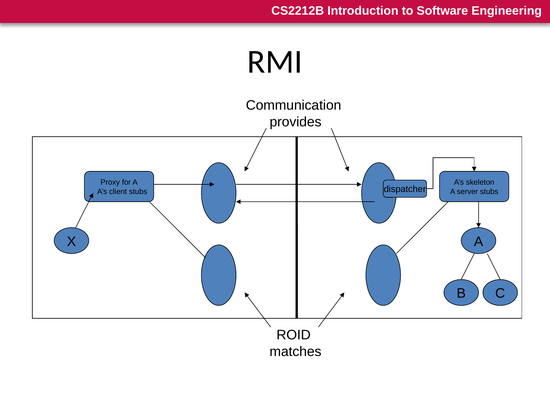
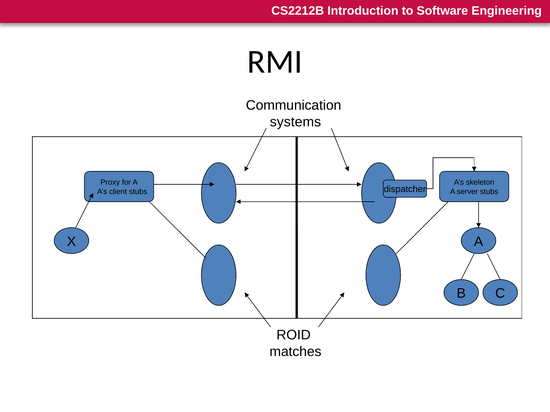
provides: provides -> systems
